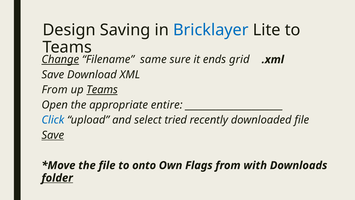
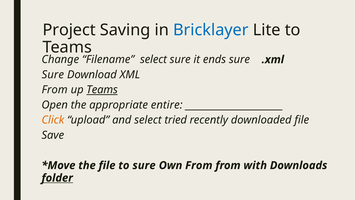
Design: Design -> Project
Change underline: present -> none
Filename same: same -> select
ends grid: grid -> sure
Save at (53, 75): Save -> Sure
Click colour: blue -> orange
Save at (53, 135) underline: present -> none
to onto: onto -> sure
Own Flags: Flags -> From
